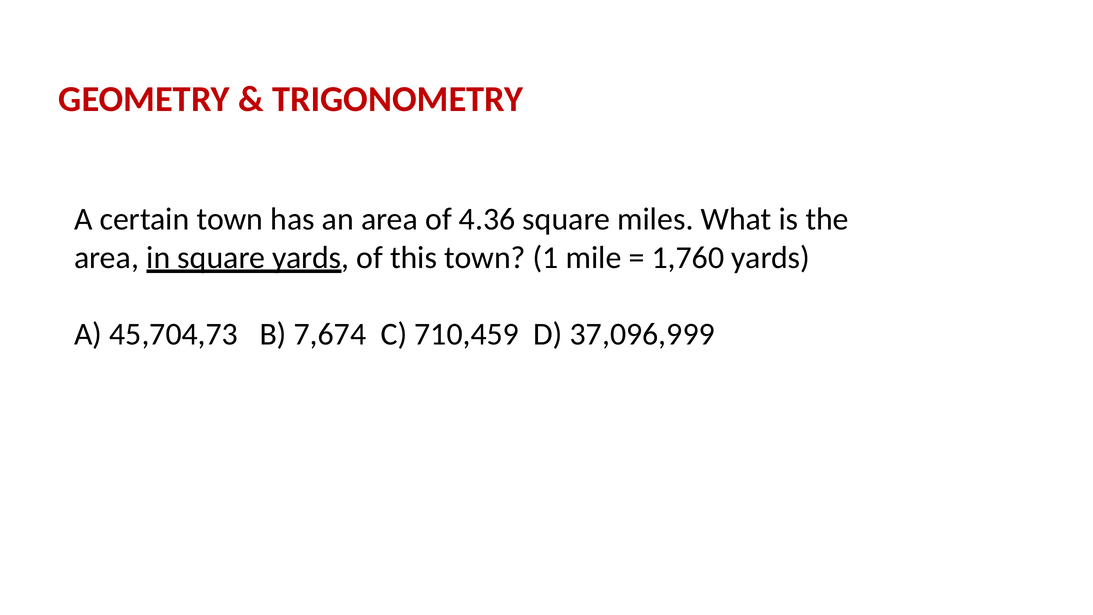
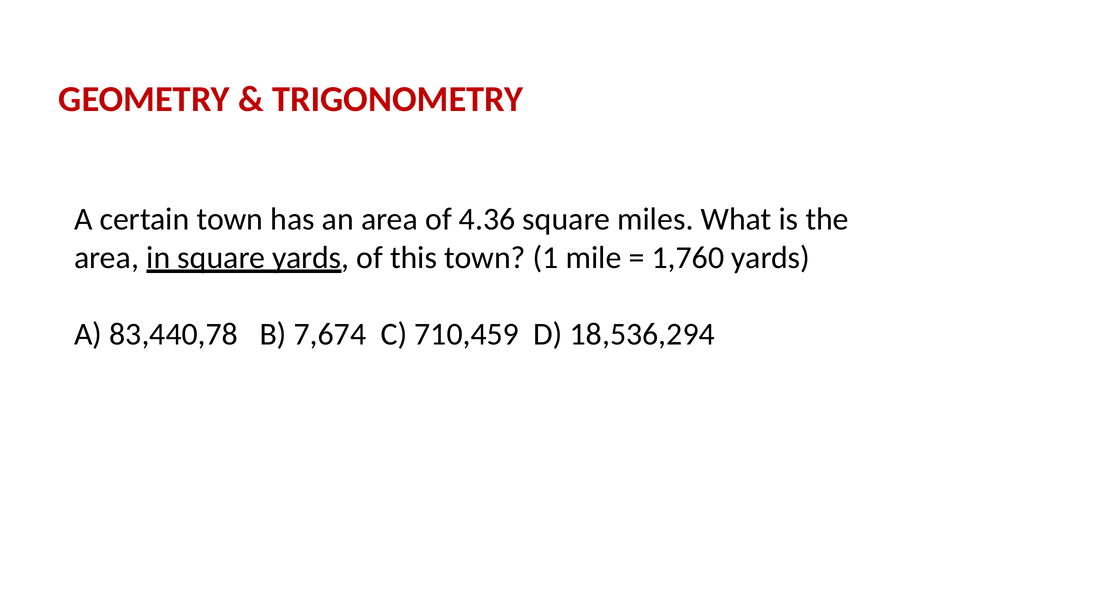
45,704,73: 45,704,73 -> 83,440,78
37,096,999: 37,096,999 -> 18,536,294
